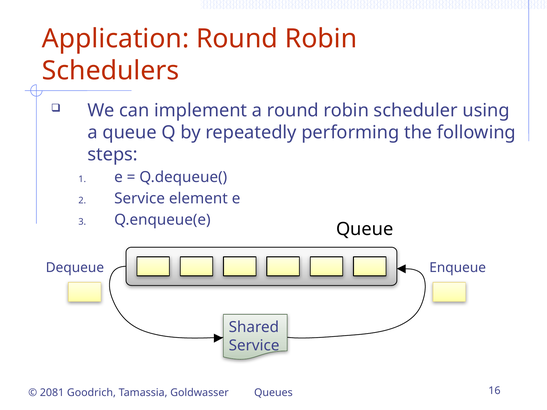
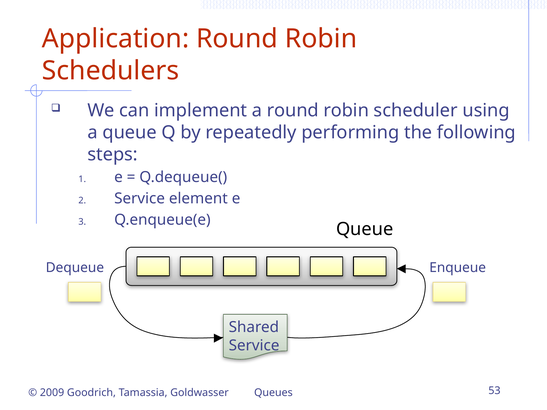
2081: 2081 -> 2009
16: 16 -> 53
